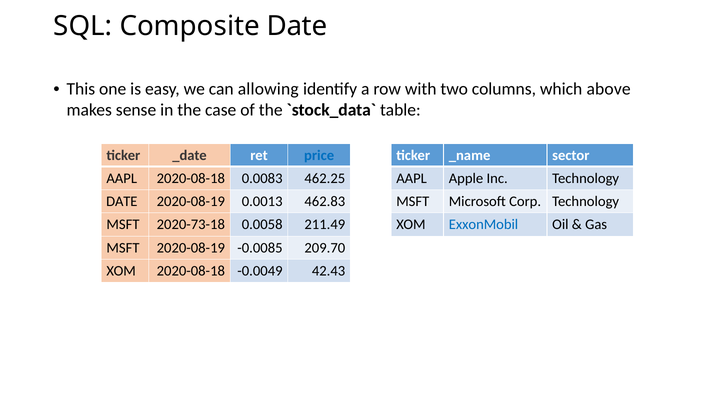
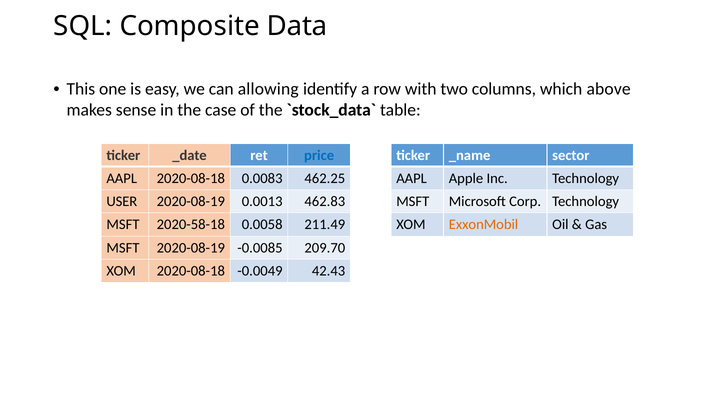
Composite Date: Date -> Data
DATE at (122, 202): DATE -> USER
2020-73-18: 2020-73-18 -> 2020-58-18
ExxonMobil colour: blue -> orange
